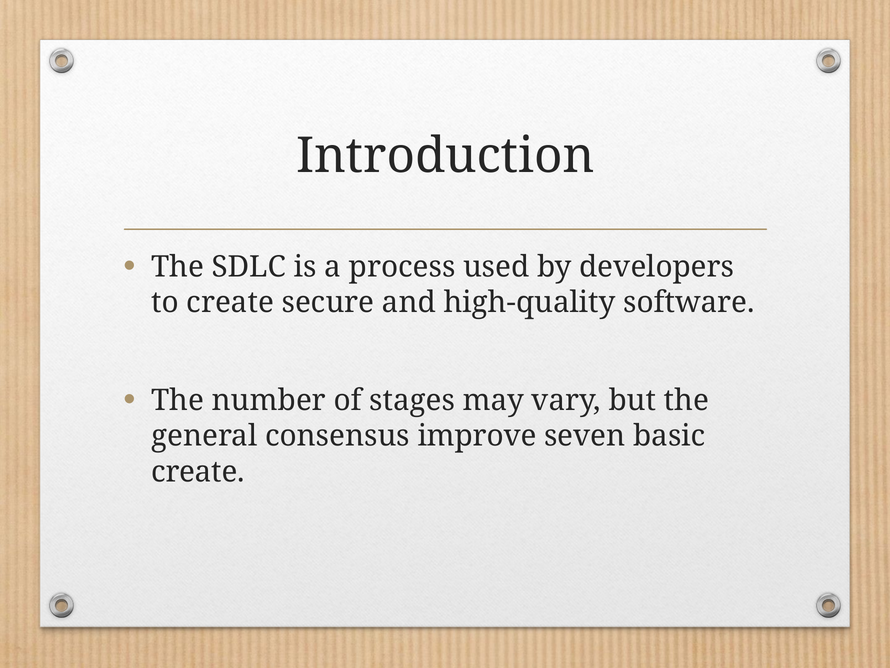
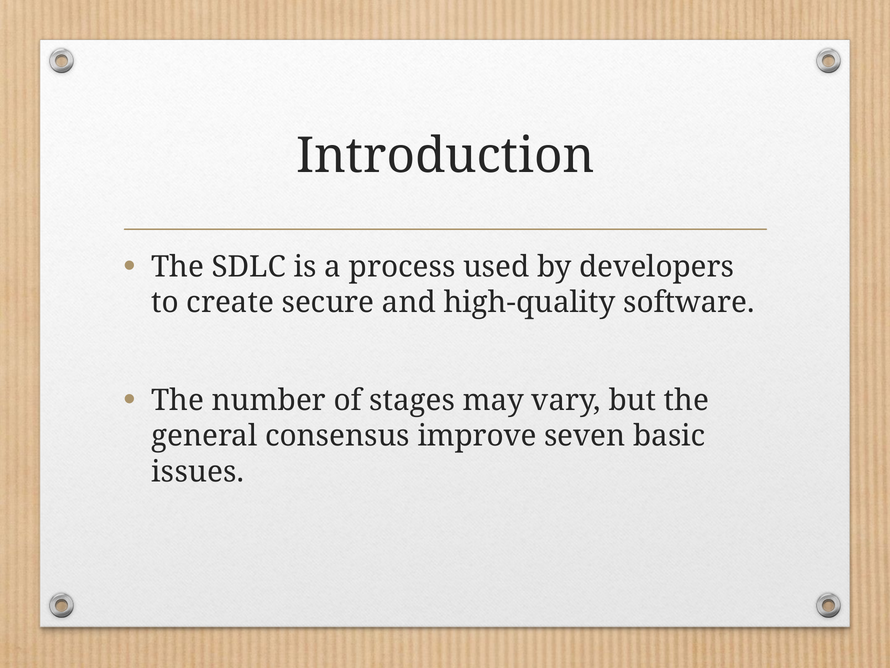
create at (198, 471): create -> issues
